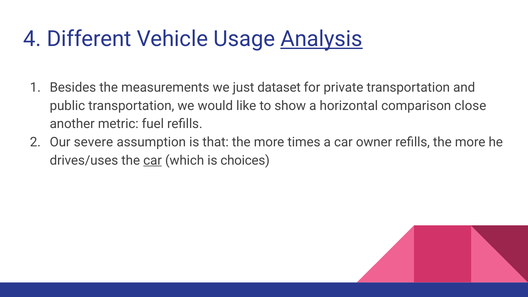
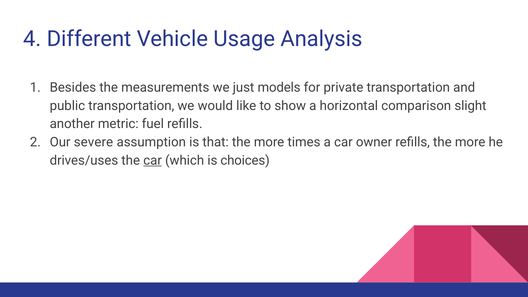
Analysis underline: present -> none
dataset: dataset -> models
close: close -> slight
